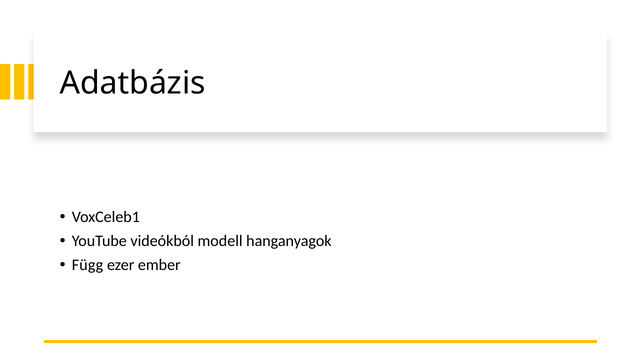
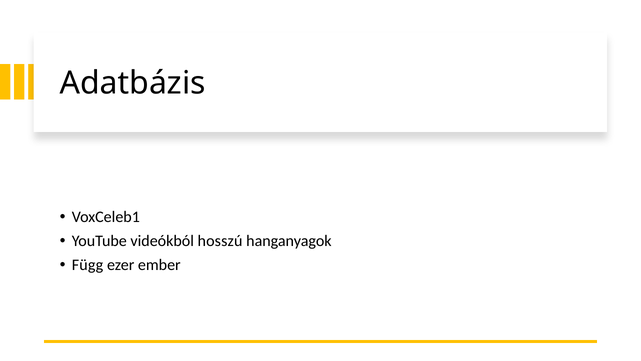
modell: modell -> hosszú
